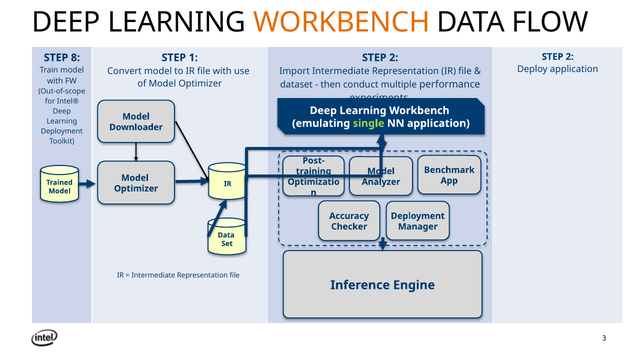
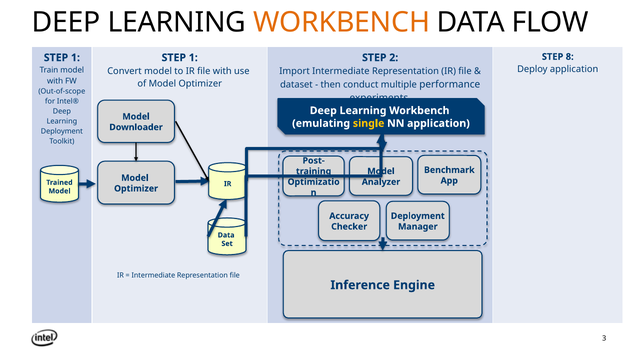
2 at (570, 57): 2 -> 8
8 at (75, 58): 8 -> 1
single colour: light green -> yellow
